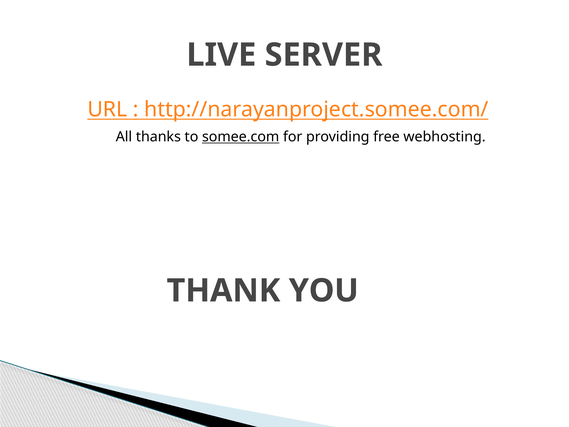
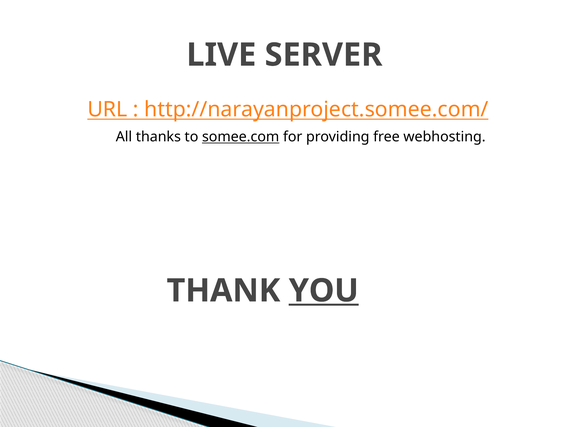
YOU underline: none -> present
